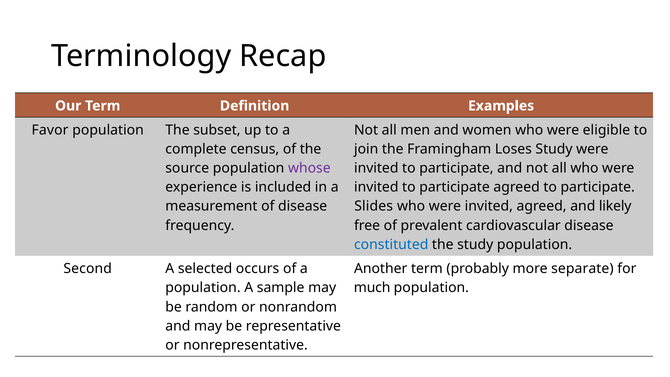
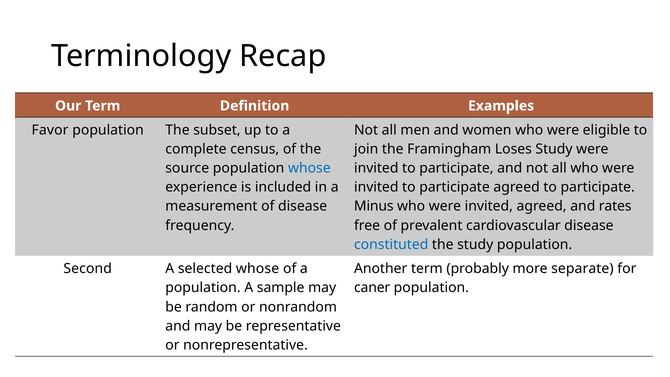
whose at (309, 168) colour: purple -> blue
Slides: Slides -> Minus
likely: likely -> rates
selected occurs: occurs -> whose
much: much -> caner
